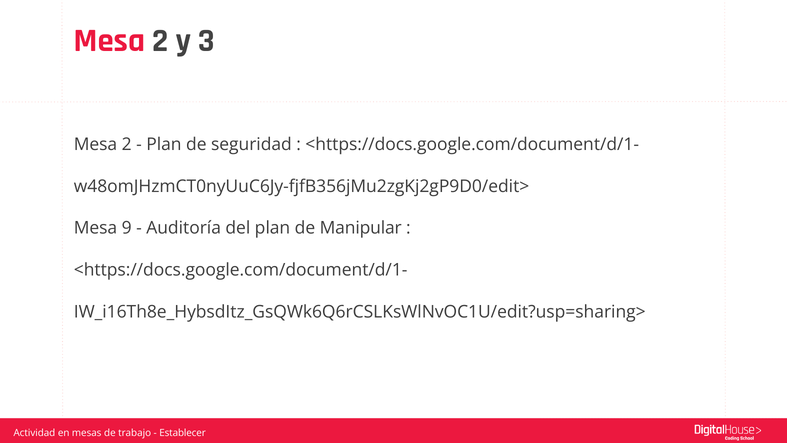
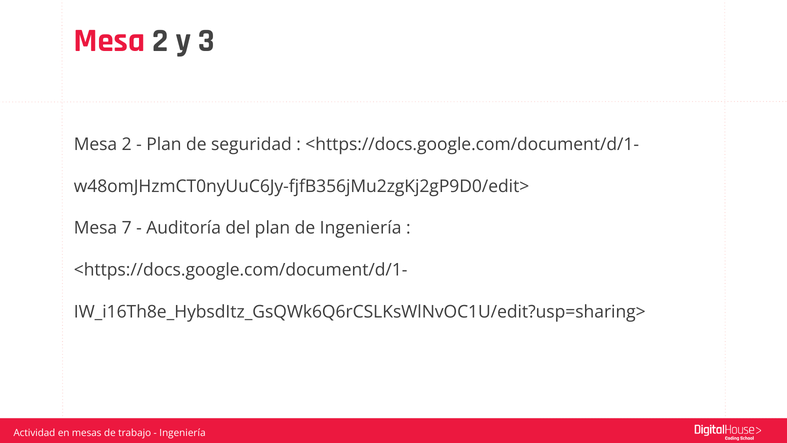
9: 9 -> 7
de Manipular: Manipular -> Ingeniería
Establecer at (183, 433): Establecer -> Ingeniería
